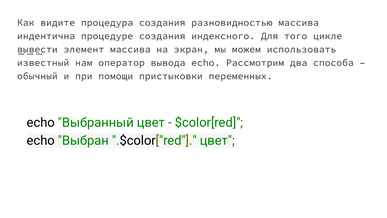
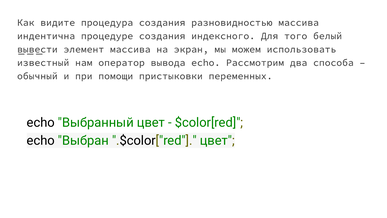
цикле: цикле -> белый
